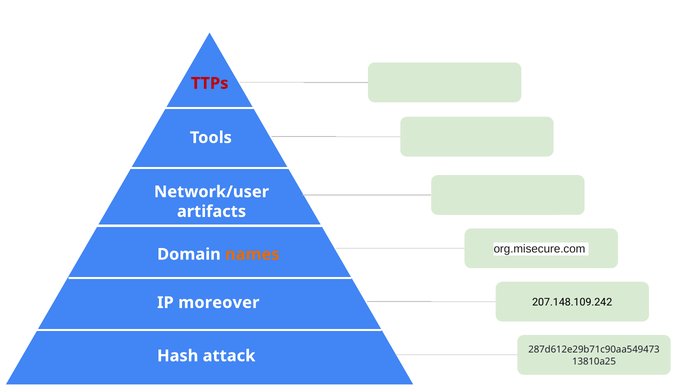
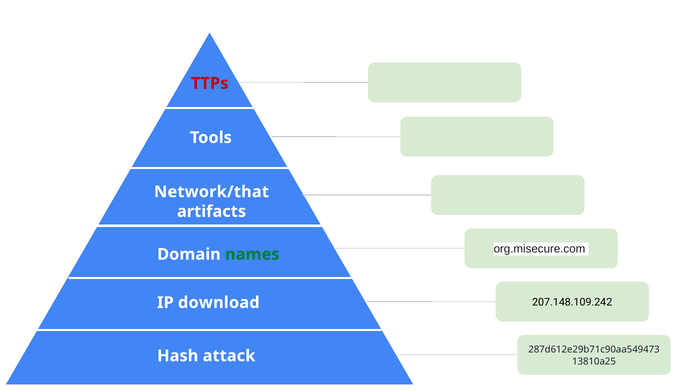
Network/user: Network/user -> Network/that
names colour: orange -> green
moreover: moreover -> download
